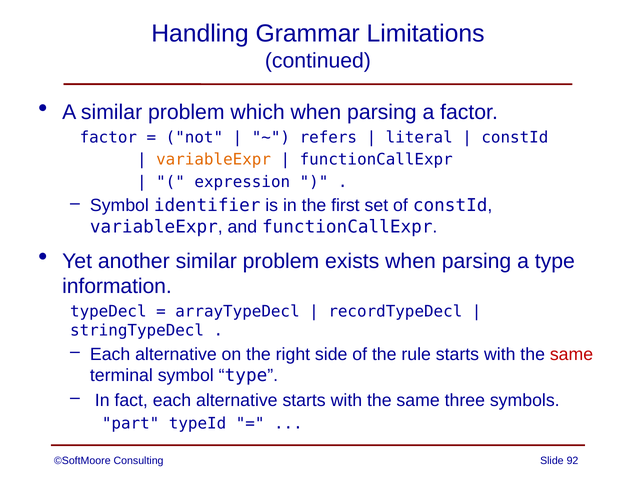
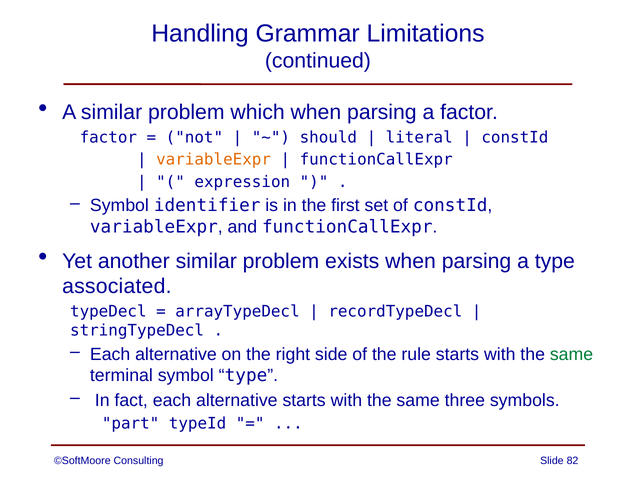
refers: refers -> should
information: information -> associated
same at (572, 354) colour: red -> green
92: 92 -> 82
